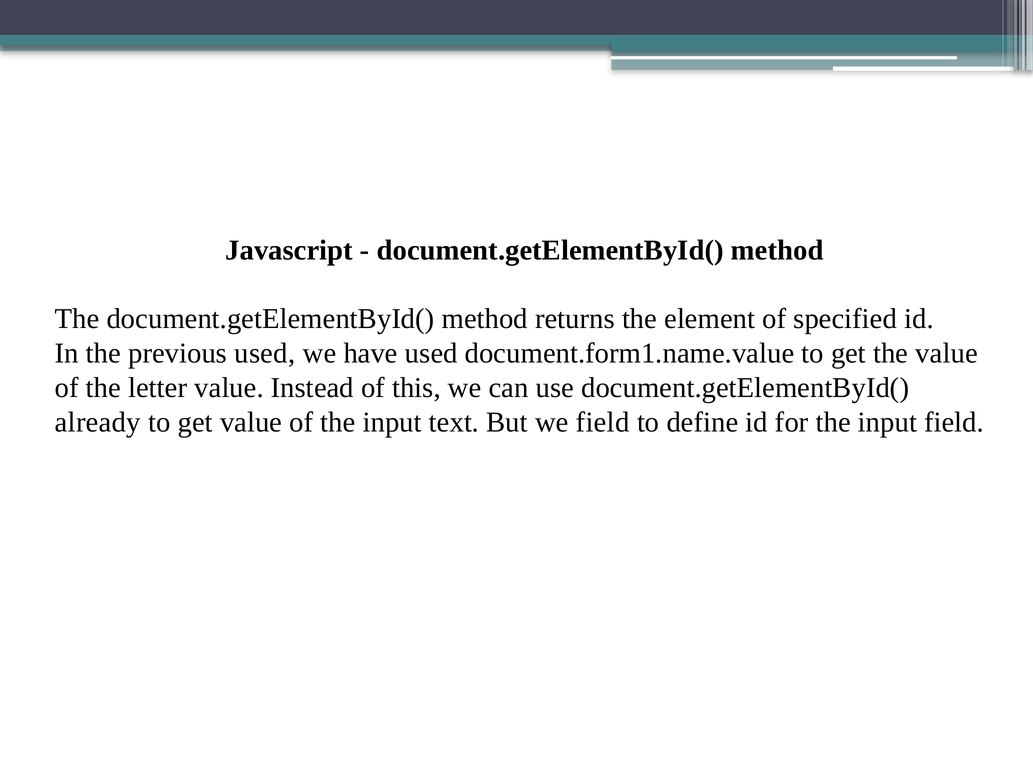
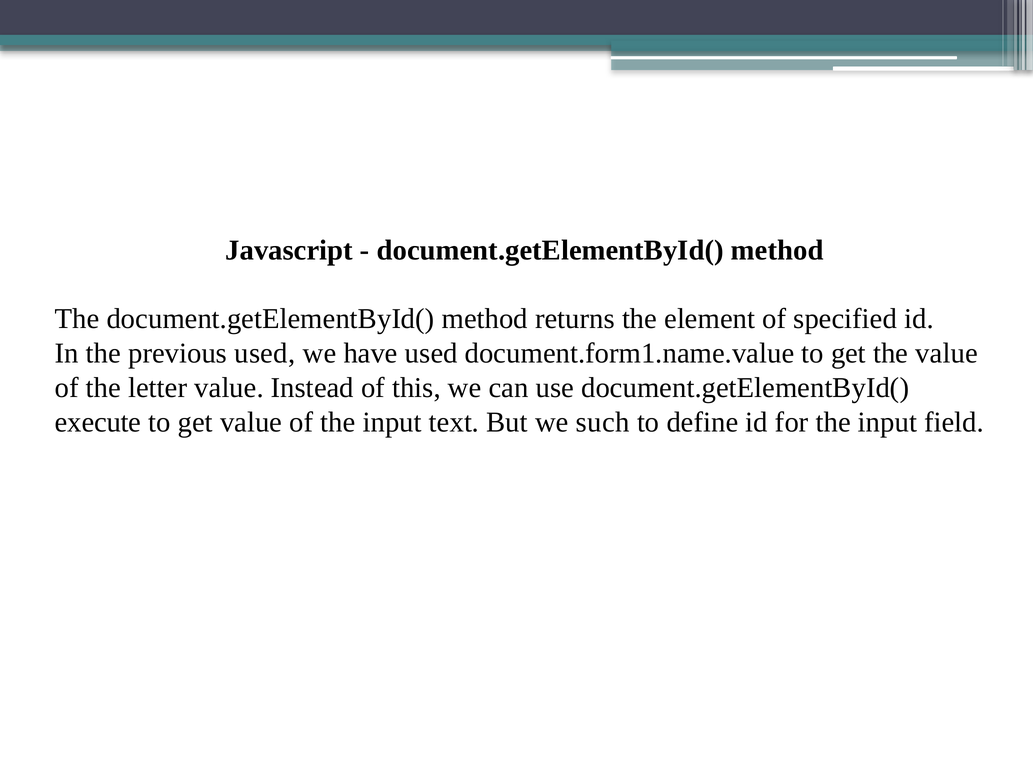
already: already -> execute
we field: field -> such
